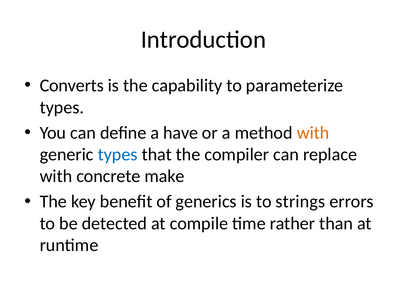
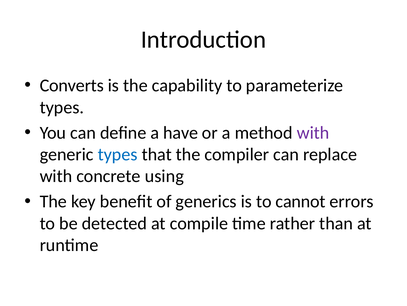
with at (313, 132) colour: orange -> purple
make: make -> using
strings: strings -> cannot
